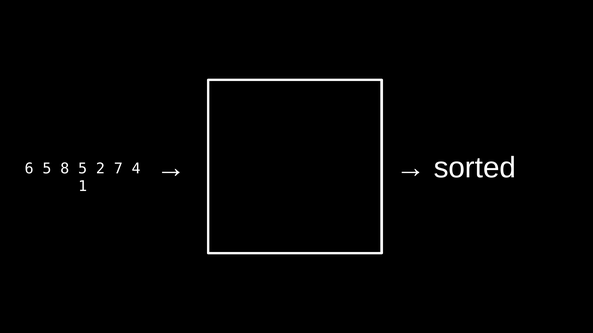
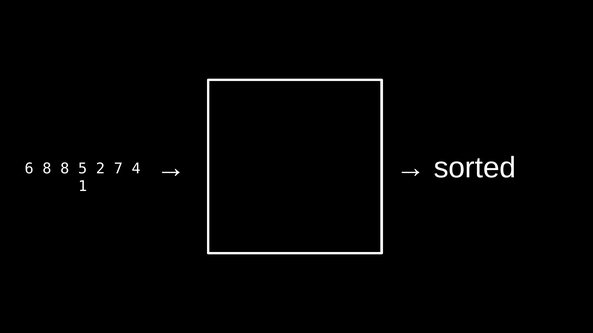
6 5: 5 -> 8
